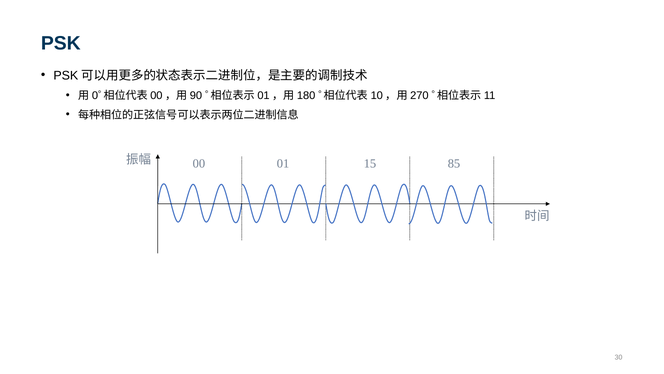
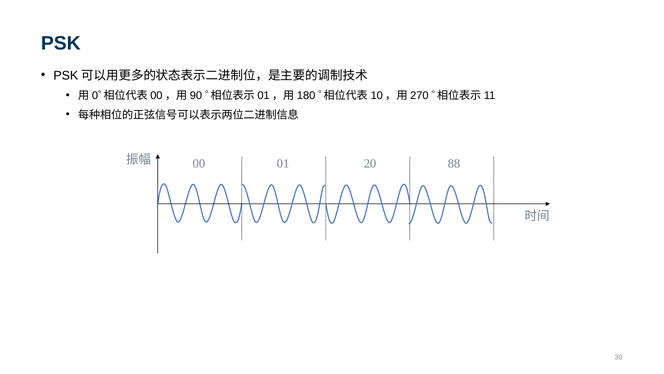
15: 15 -> 20
85: 85 -> 88
